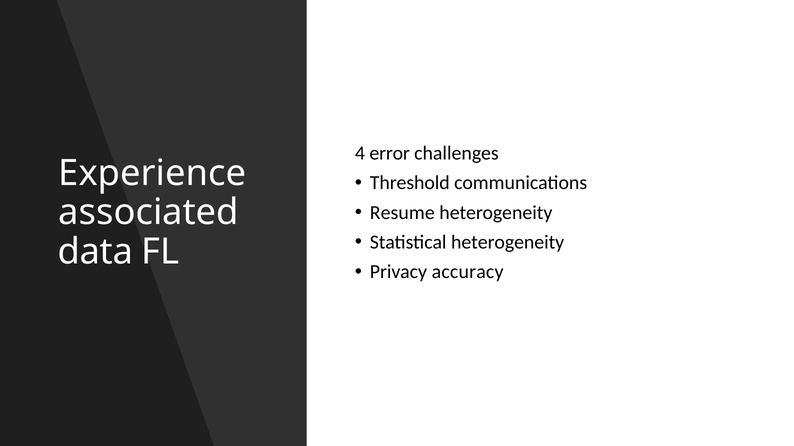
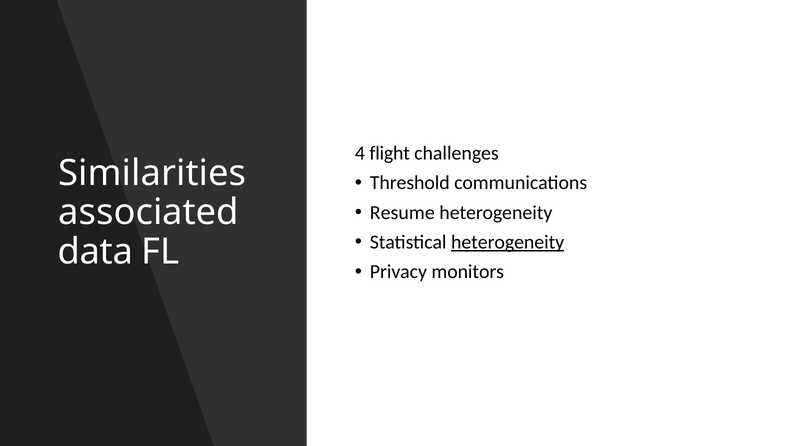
error: error -> flight
Experience: Experience -> Similarities
heterogeneity at (508, 242) underline: none -> present
accuracy: accuracy -> monitors
